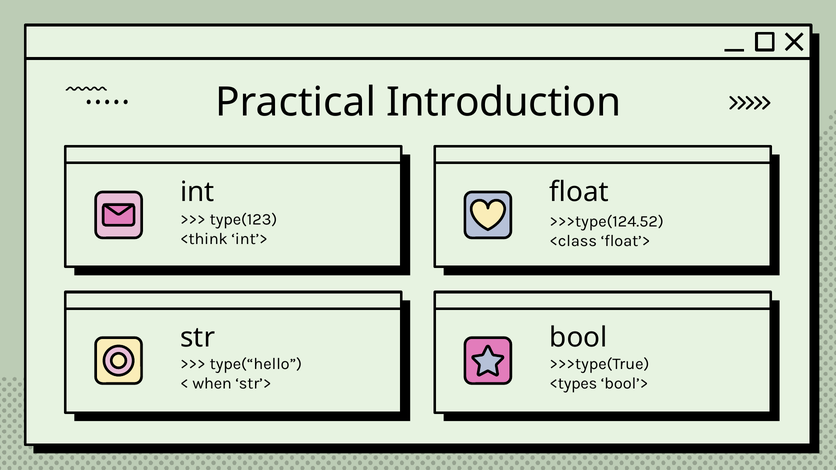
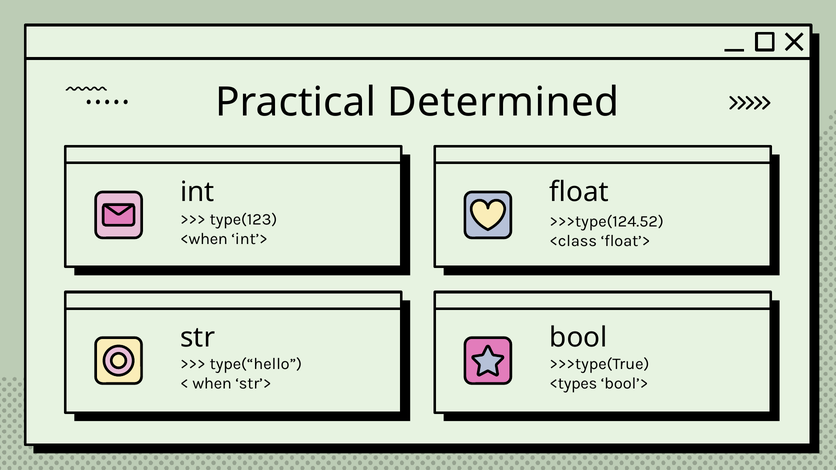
Introduction: Introduction -> Determined
<think: <think -> <when
